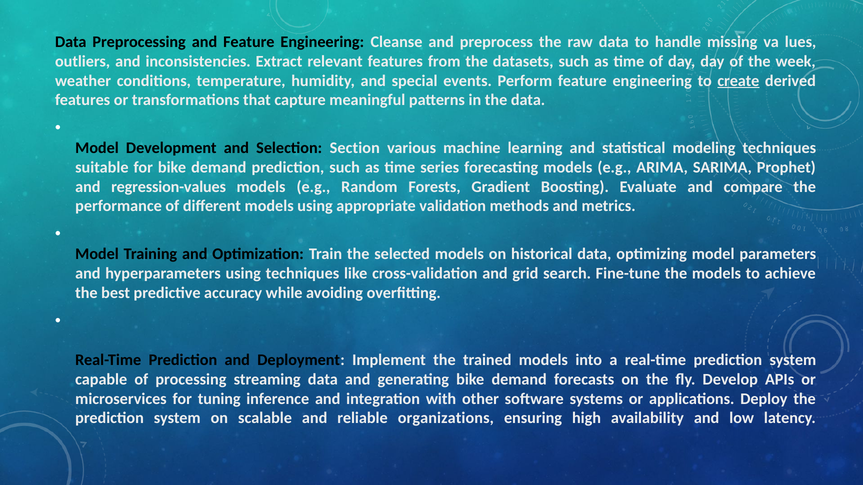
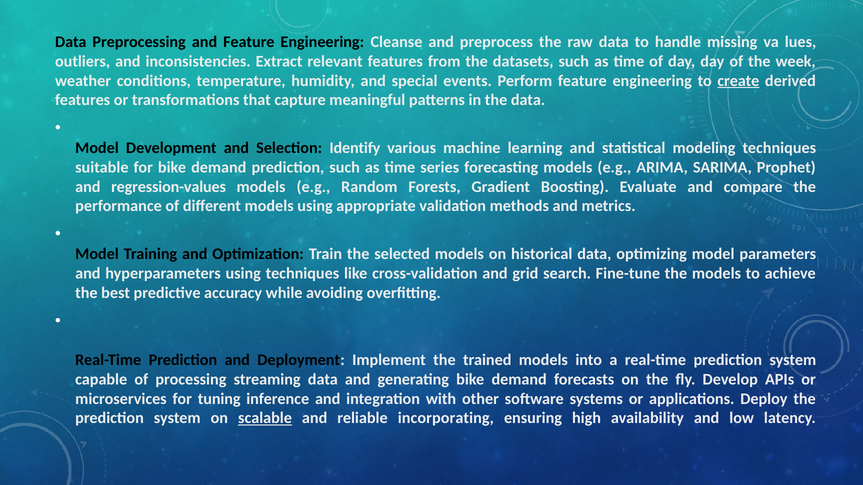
Section: Section -> Identify
scalable underline: none -> present
organizations: organizations -> incorporating
